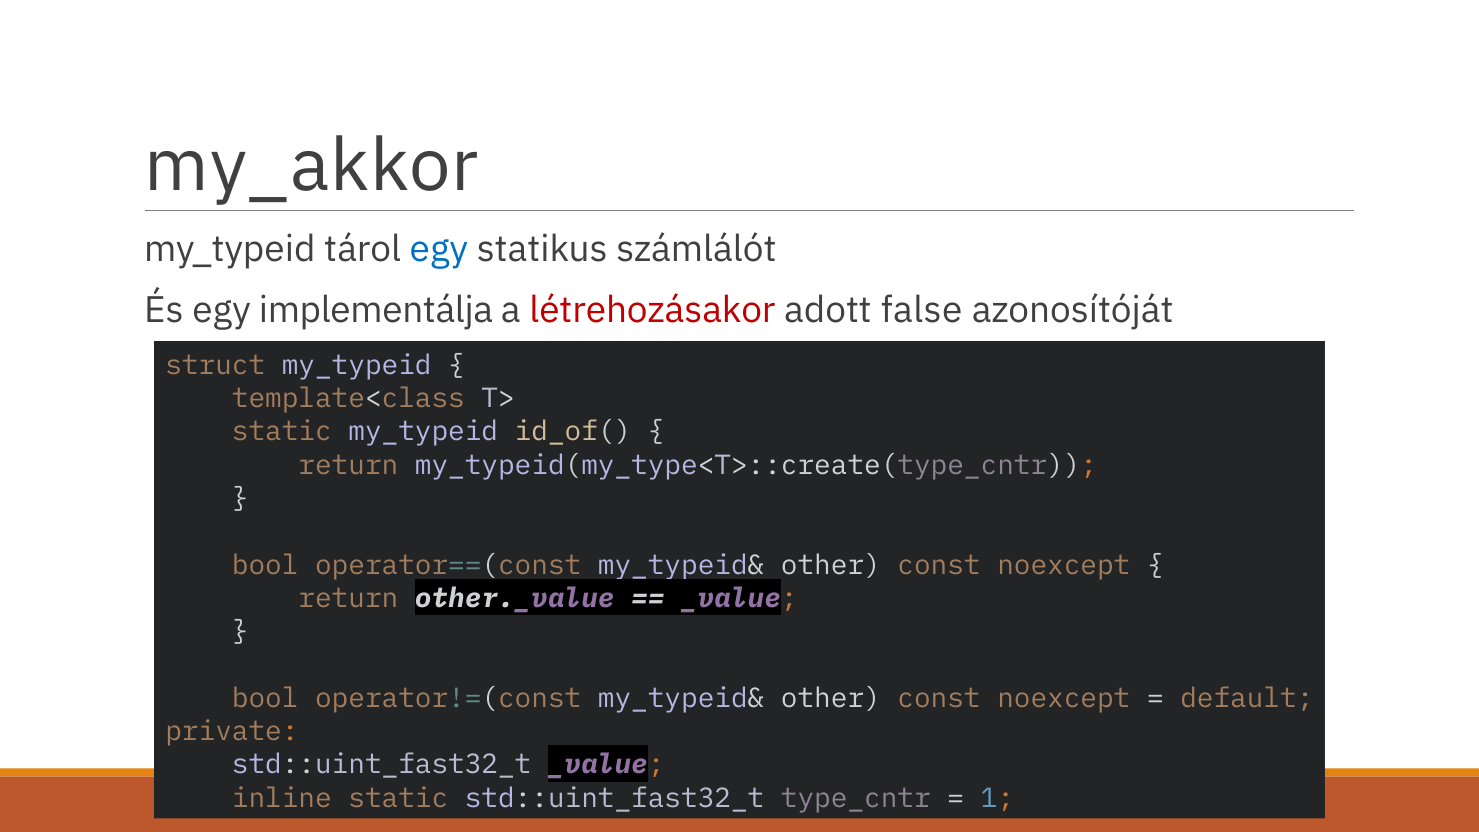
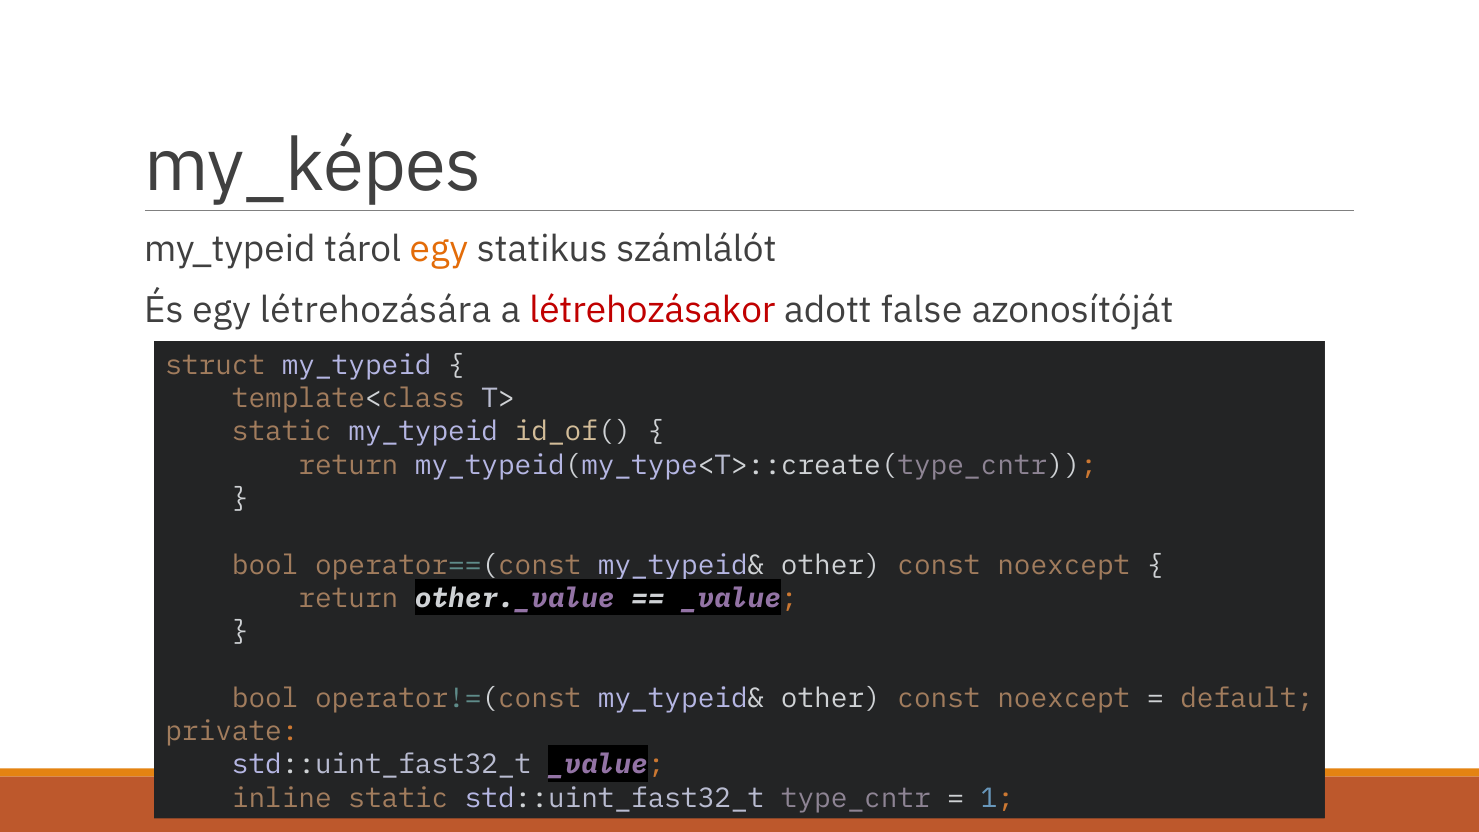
my_akkor: my_akkor -> my_képes
egy at (439, 249) colour: blue -> orange
implementálja: implementálja -> létrehozására
